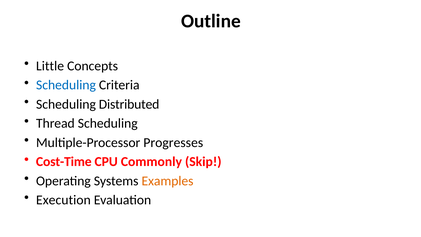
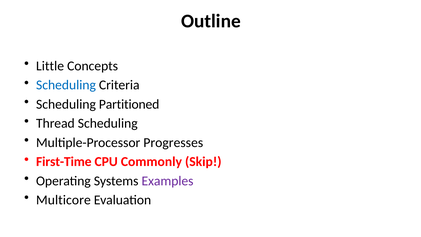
Distributed: Distributed -> Partitioned
Cost-Time: Cost-Time -> First-Time
Examples colour: orange -> purple
Execution: Execution -> Multicore
